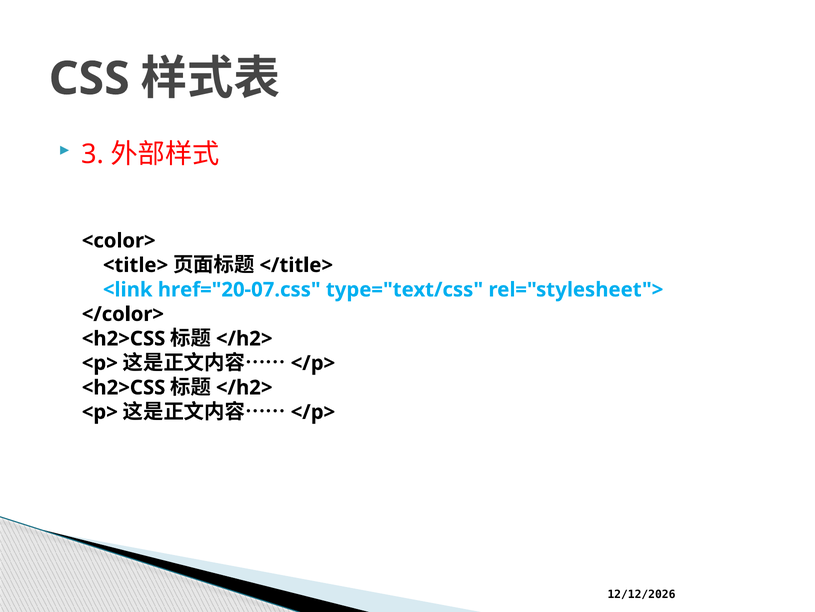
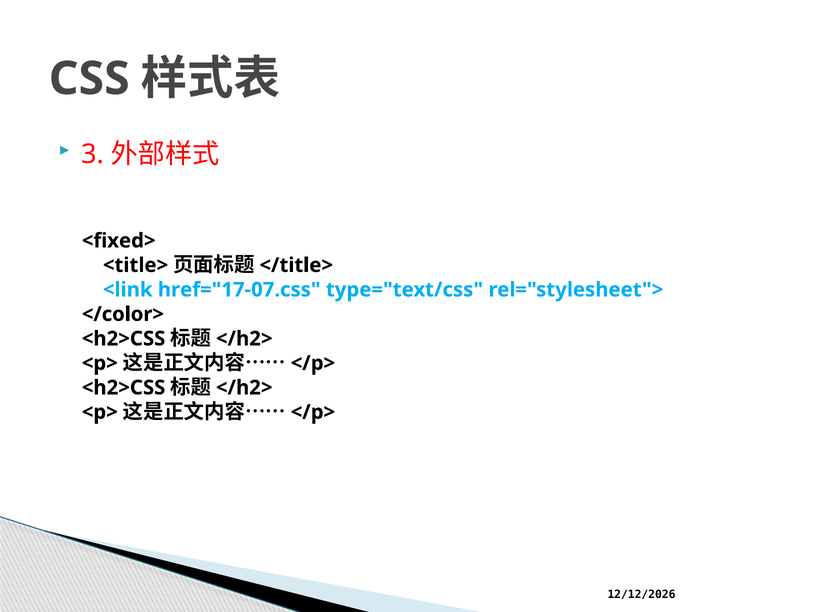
<color>: <color> -> <fixed>
href="20-07.css: href="20-07.css -> href="17-07.css
